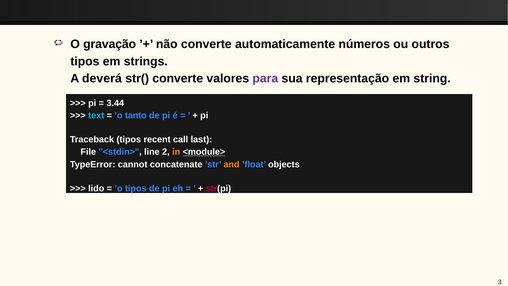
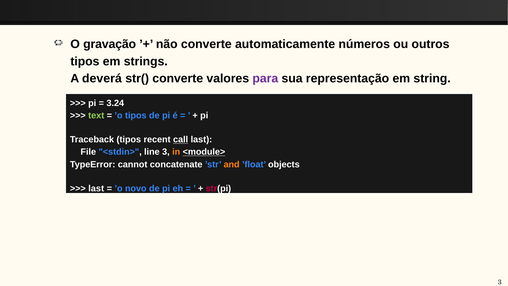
3.44: 3.44 -> 3.24
text colour: light blue -> light green
’o tanto: tanto -> tipos
call underline: none -> present
line 2: 2 -> 3
lido at (96, 188): lido -> last
’o tipos: tipos -> novo
